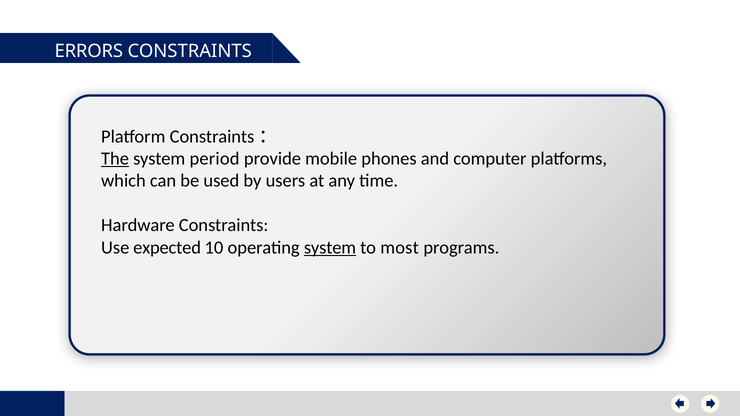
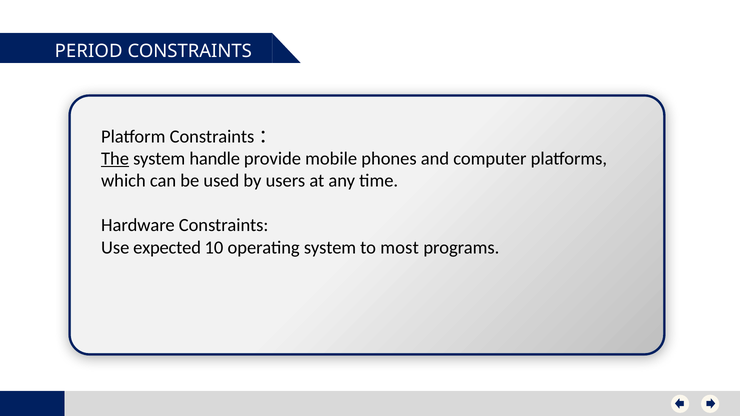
ERRORS: ERRORS -> PERIOD
period: period -> handle
system at (330, 248) underline: present -> none
